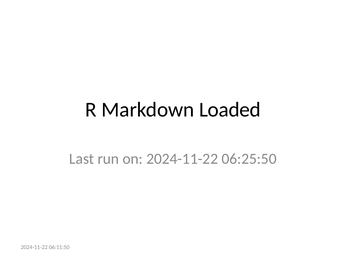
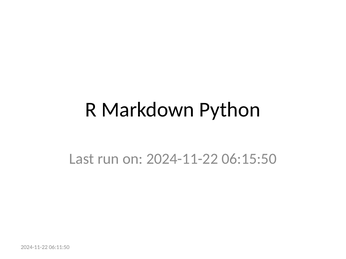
Loaded: Loaded -> Python
06:25:50: 06:25:50 -> 06:15:50
